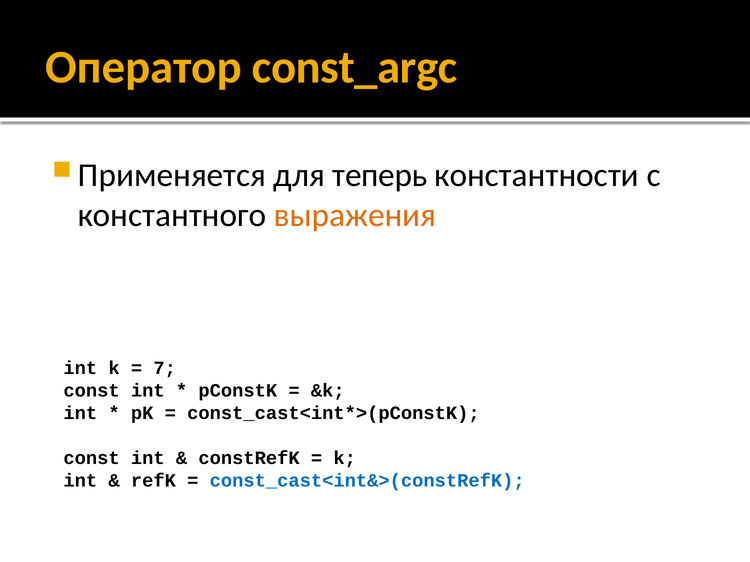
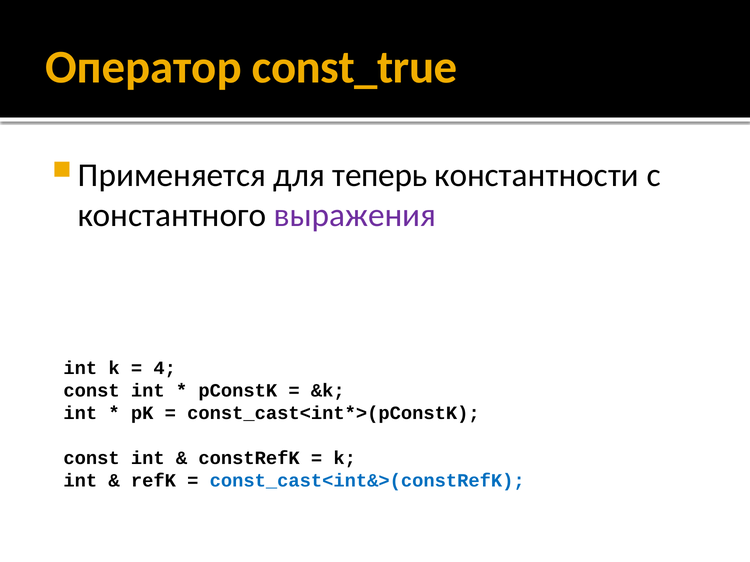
const_argc: const_argc -> const_true
выражения colour: orange -> purple
7: 7 -> 4
